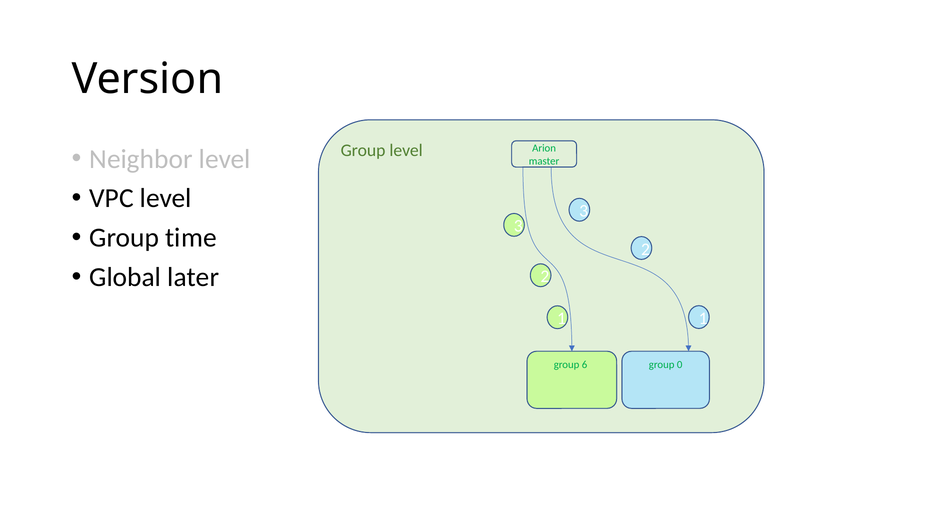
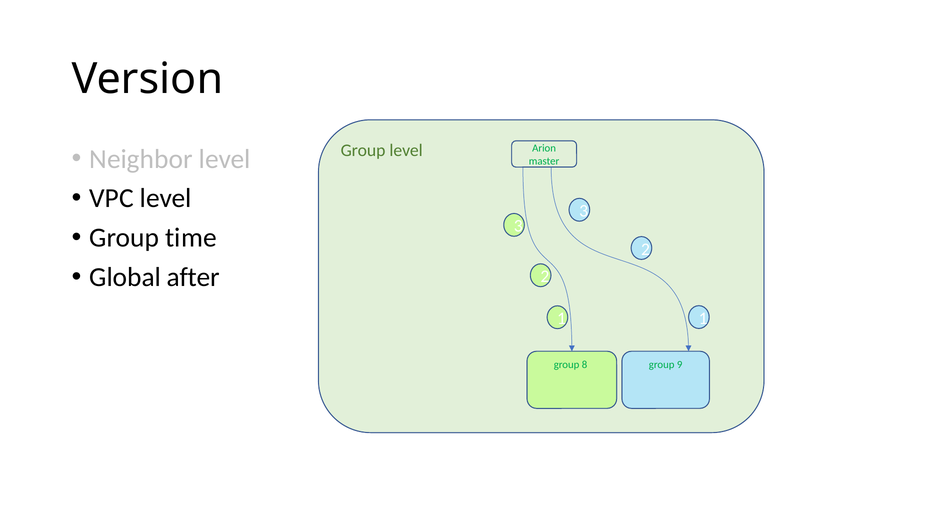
later: later -> after
6: 6 -> 8
0: 0 -> 9
